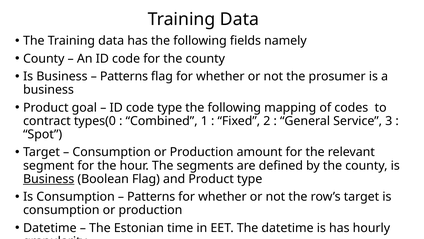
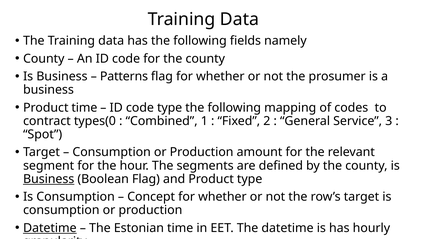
Product goal: goal -> time
Patterns at (151, 196): Patterns -> Concept
Datetime at (50, 228) underline: none -> present
